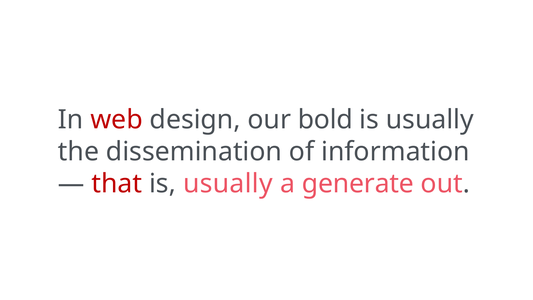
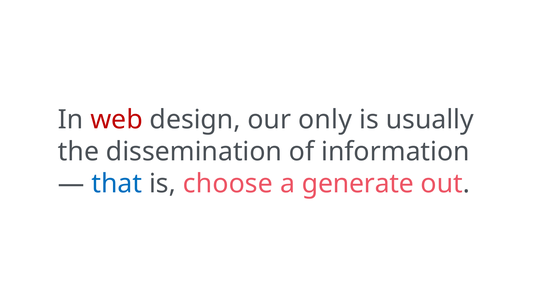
bold: bold -> only
that colour: red -> blue
usually at (228, 184): usually -> choose
